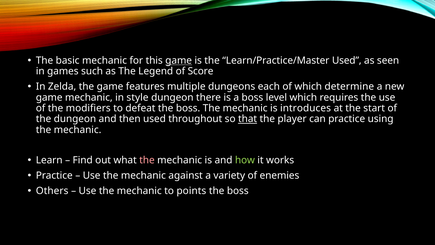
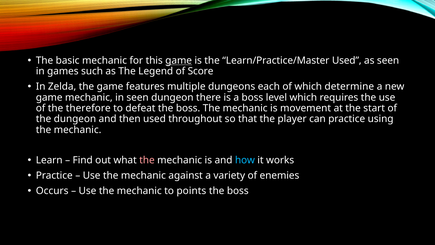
in style: style -> seen
modifiers: modifiers -> therefore
introduces: introduces -> movement
that underline: present -> none
how colour: light green -> light blue
Others: Others -> Occurs
